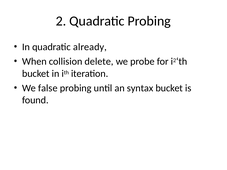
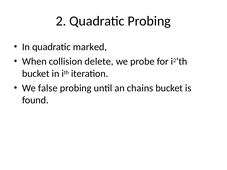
already: already -> marked
syntax: syntax -> chains
